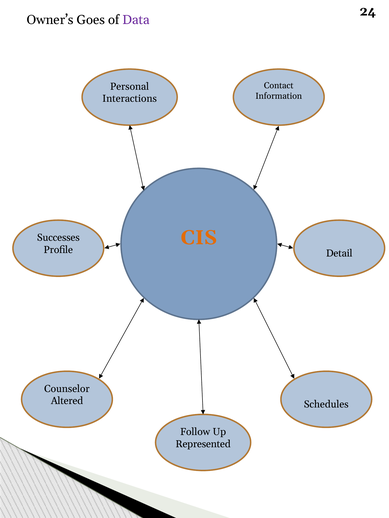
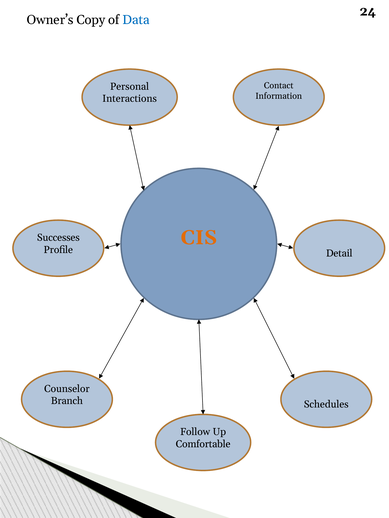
Goes: Goes -> Copy
Data colour: purple -> blue
Altered: Altered -> Branch
Represented: Represented -> Comfortable
